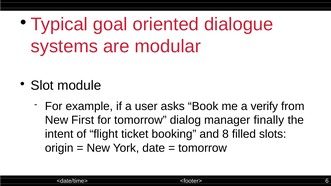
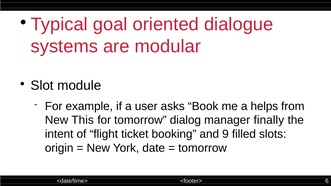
verify: verify -> helps
First: First -> This
8: 8 -> 9
